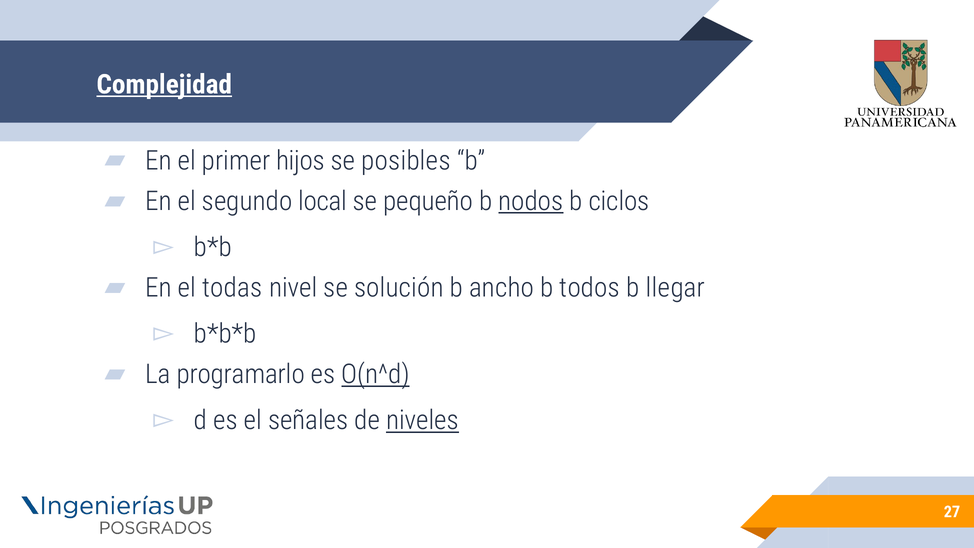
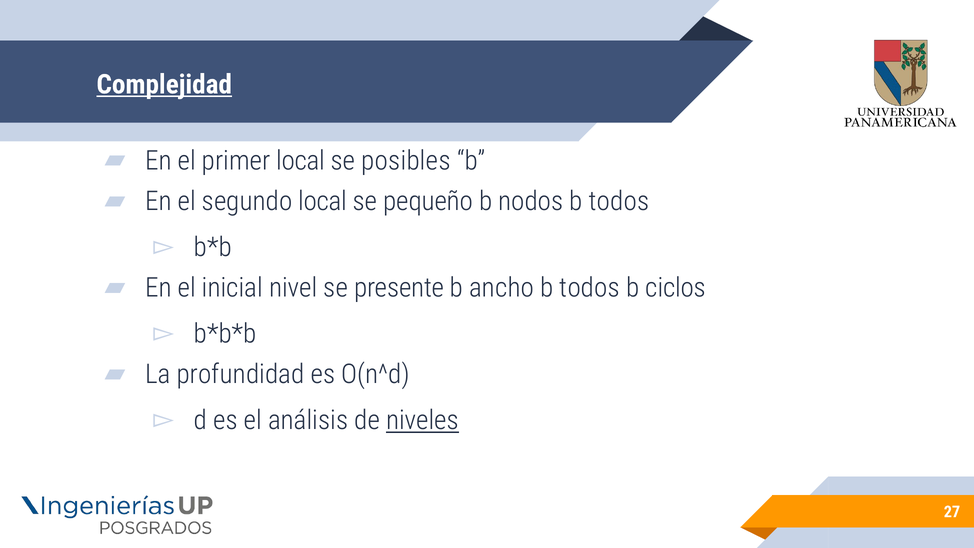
primer hijos: hijos -> local
nodos underline: present -> none
ciclos at (619, 201): ciclos -> todos
todas: todas -> inicial
solución: solución -> presente
llegar: llegar -> ciclos
programarlo: programarlo -> profundidad
O(n^d underline: present -> none
señales: señales -> análisis
